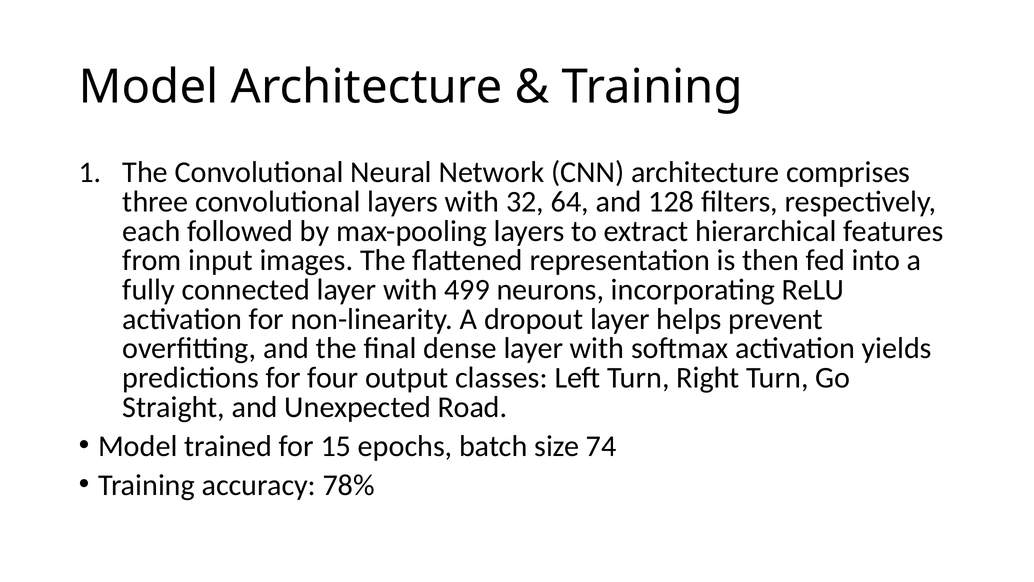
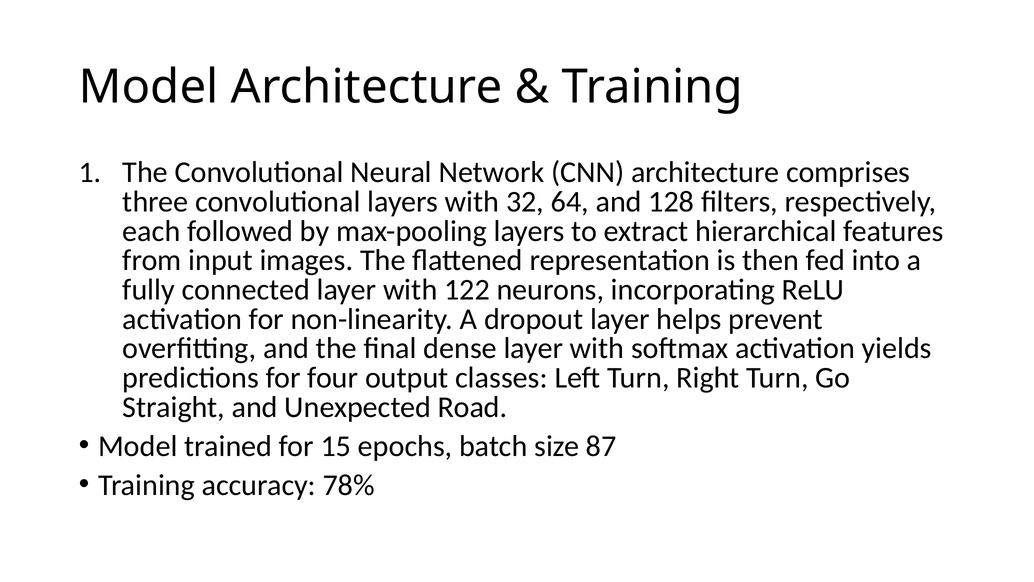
499: 499 -> 122
74: 74 -> 87
